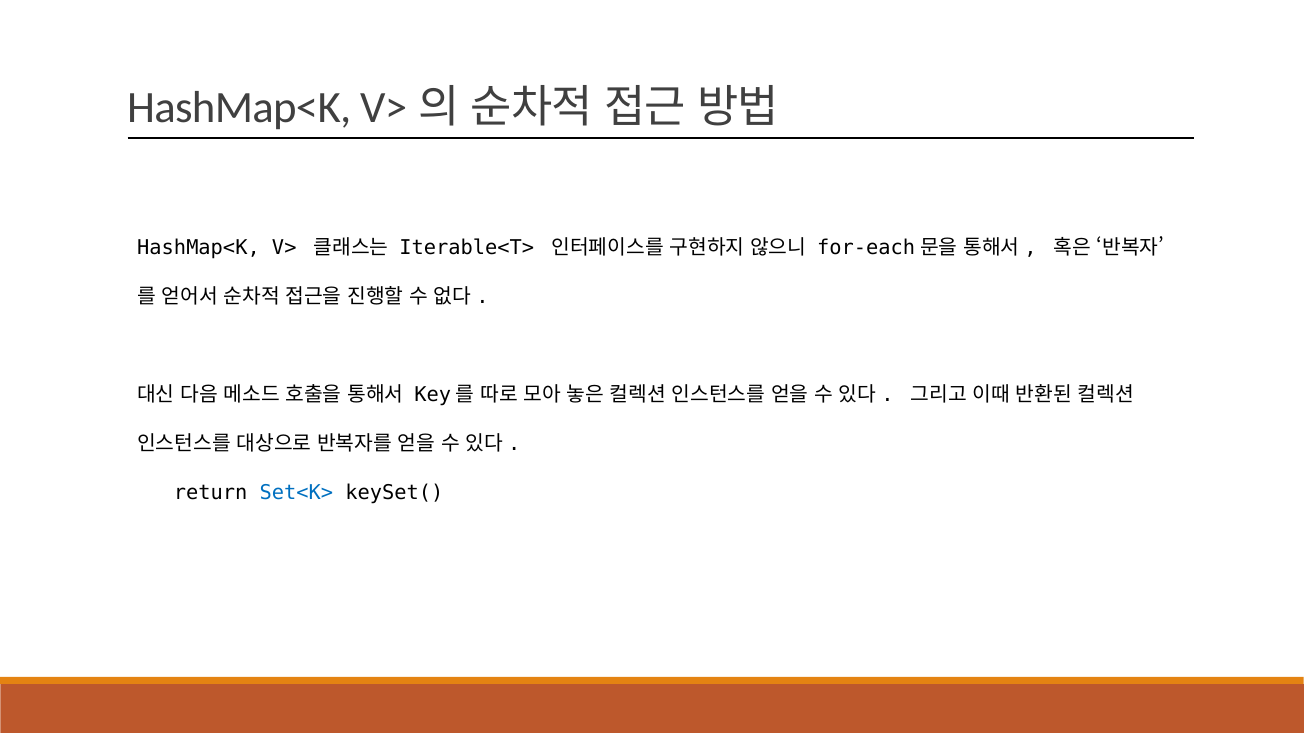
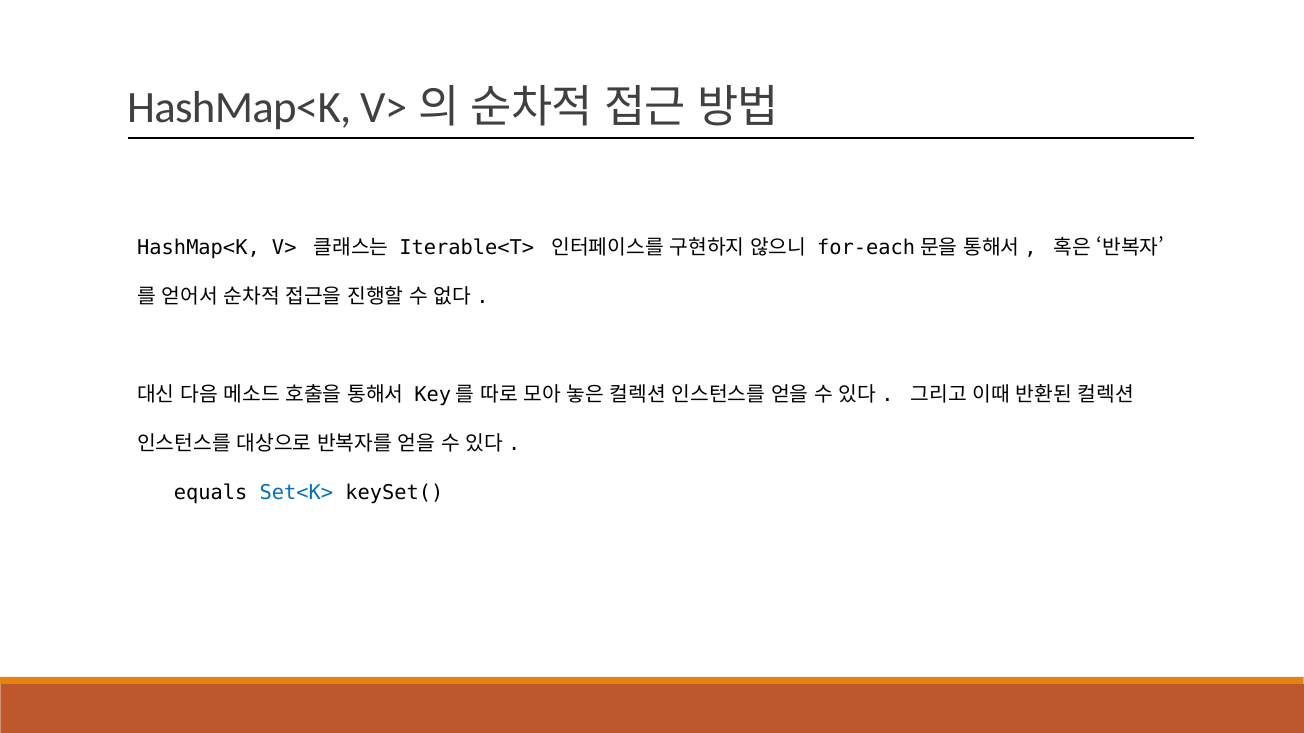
return: return -> equals
